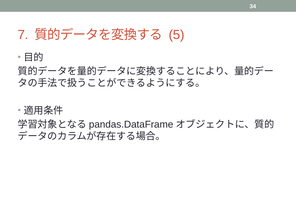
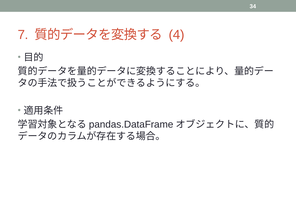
5: 5 -> 4
